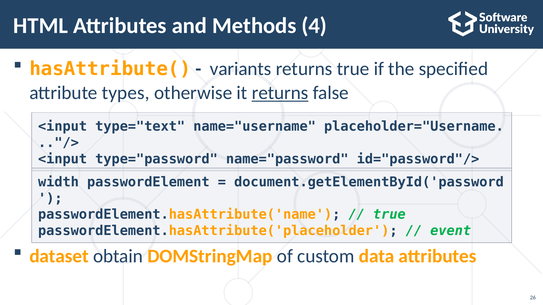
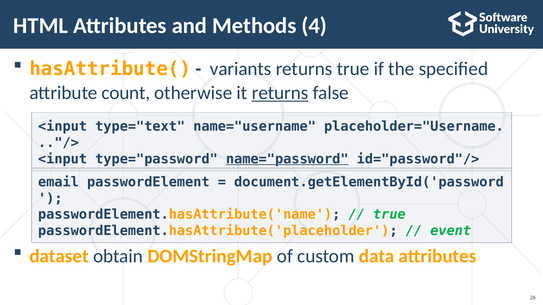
types: types -> count
name="password underline: none -> present
width: width -> email
